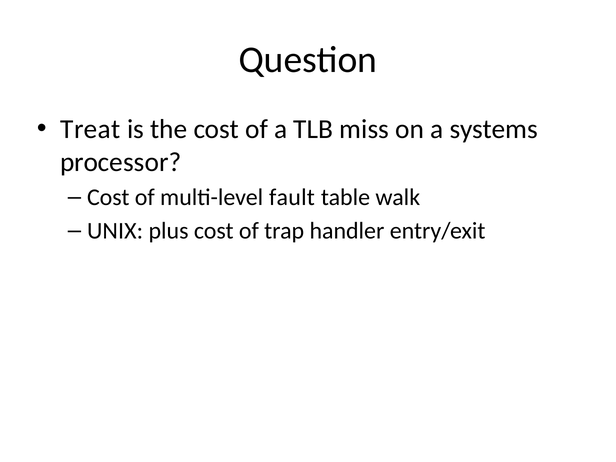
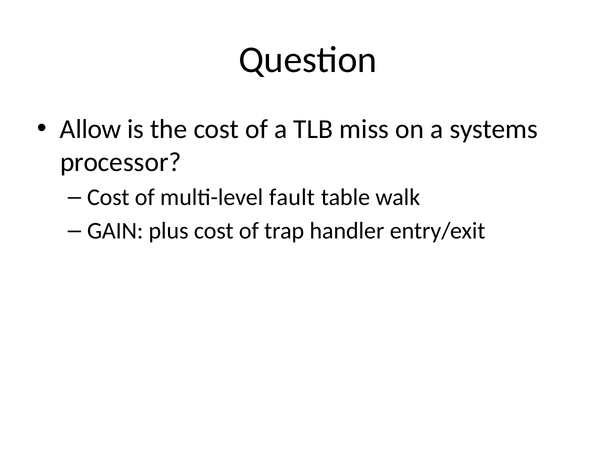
Treat: Treat -> Allow
UNIX: UNIX -> GAIN
